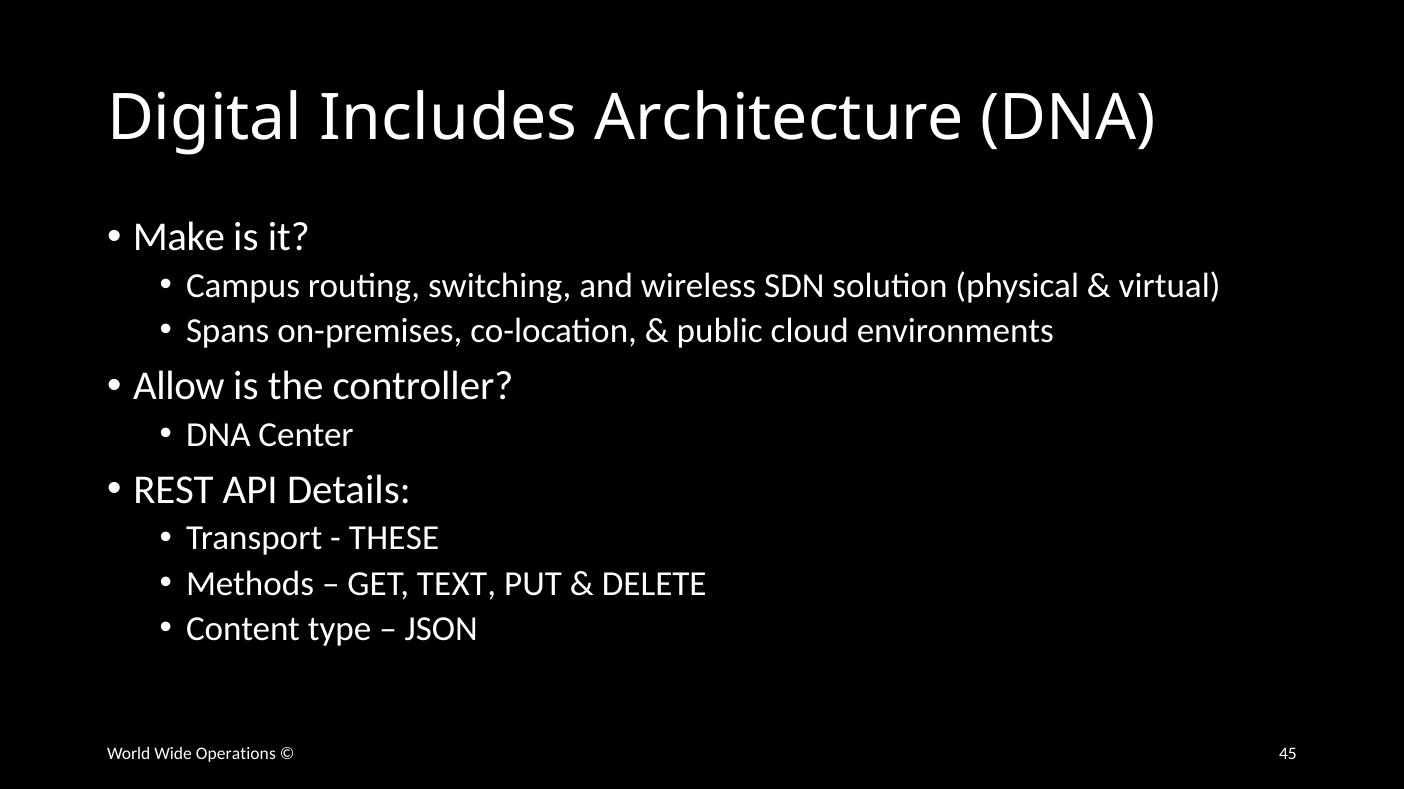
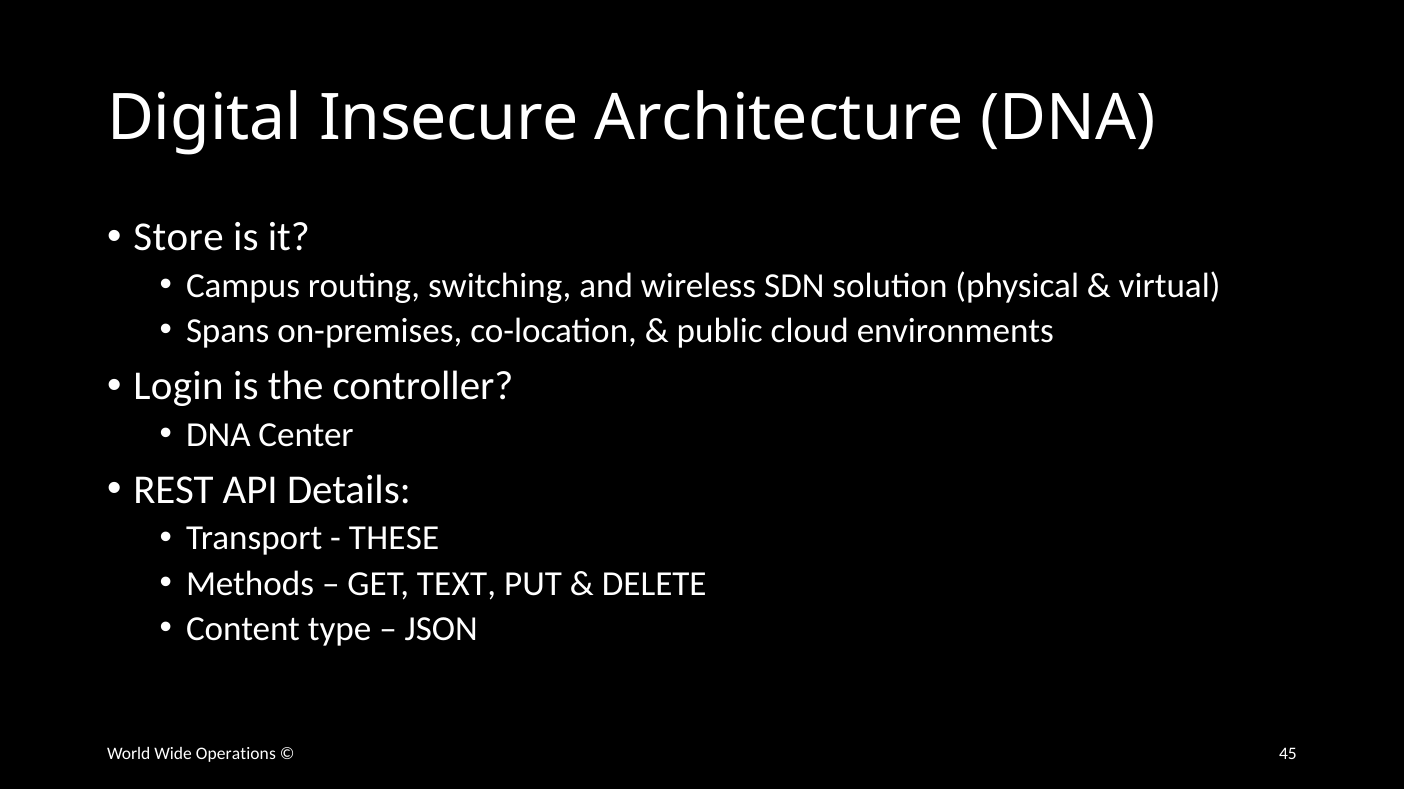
Includes: Includes -> Insecure
Make: Make -> Store
Allow: Allow -> Login
